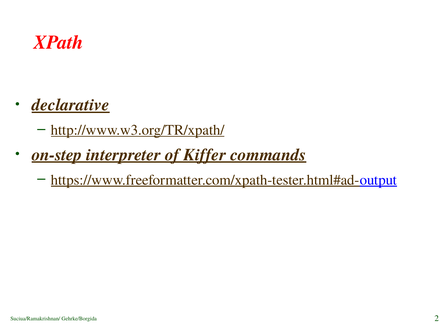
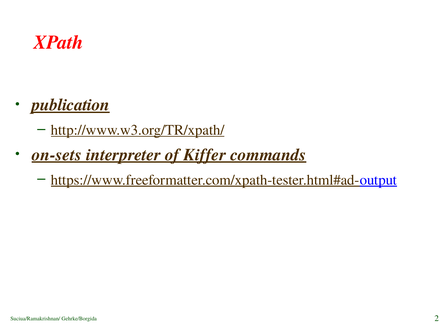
declarative: declarative -> publication
on-step: on-step -> on-sets
